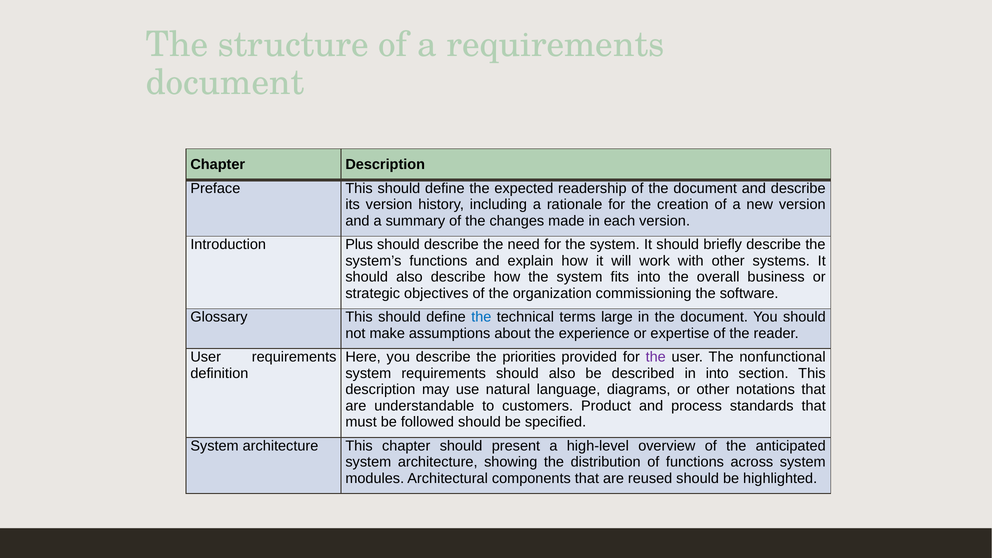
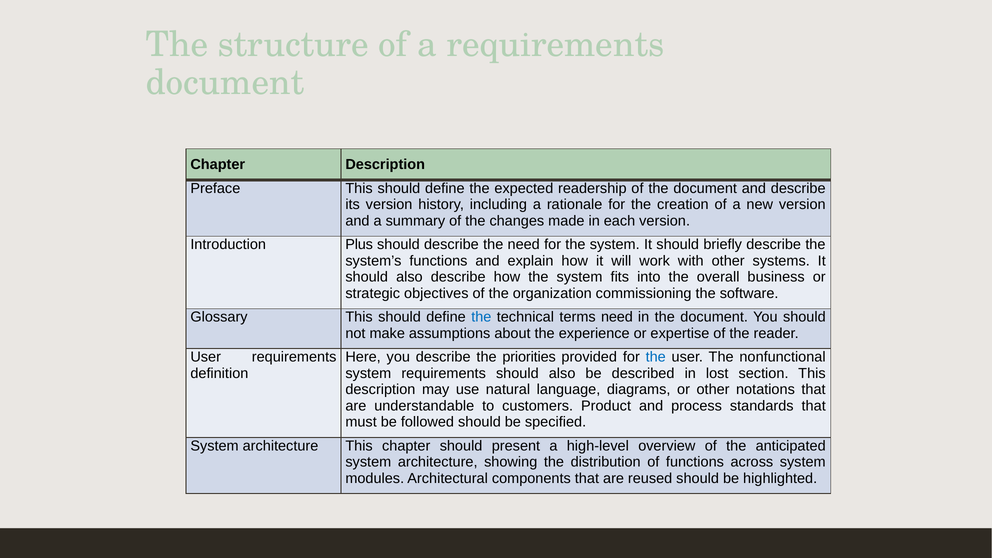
terms large: large -> need
the at (656, 357) colour: purple -> blue
in into: into -> lost
